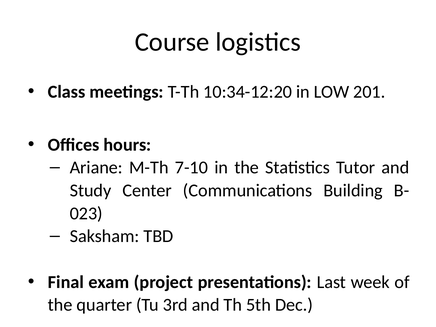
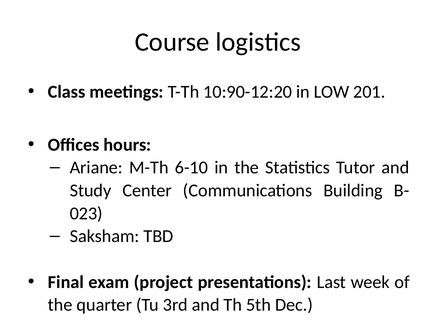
10:34-12:20: 10:34-12:20 -> 10:90-12:20
7-10: 7-10 -> 6-10
